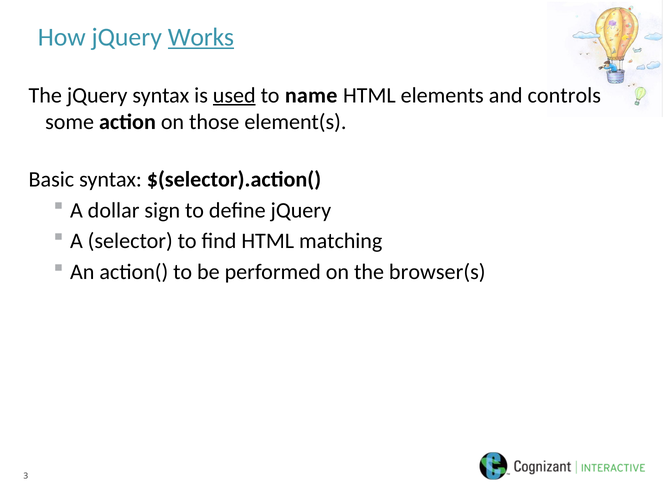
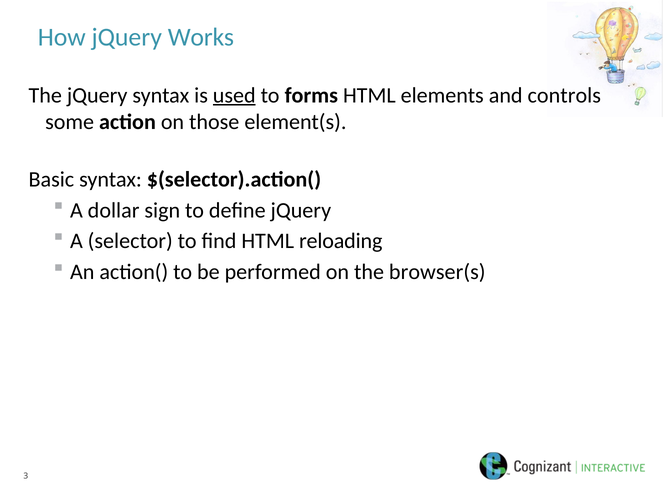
Works underline: present -> none
name: name -> forms
matching: matching -> reloading
